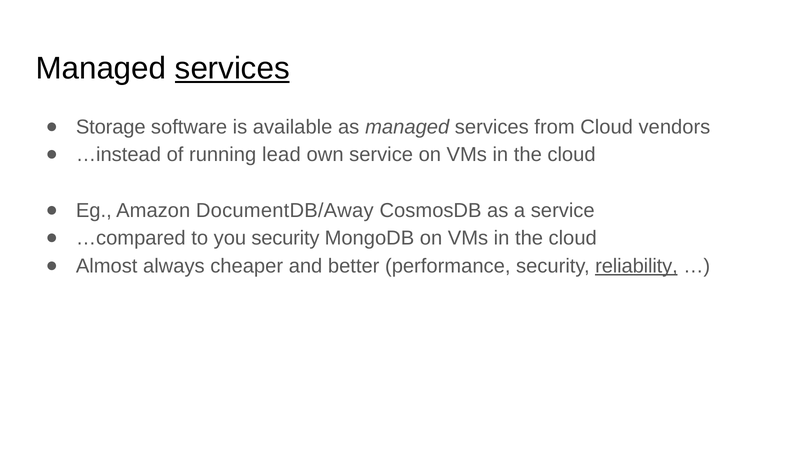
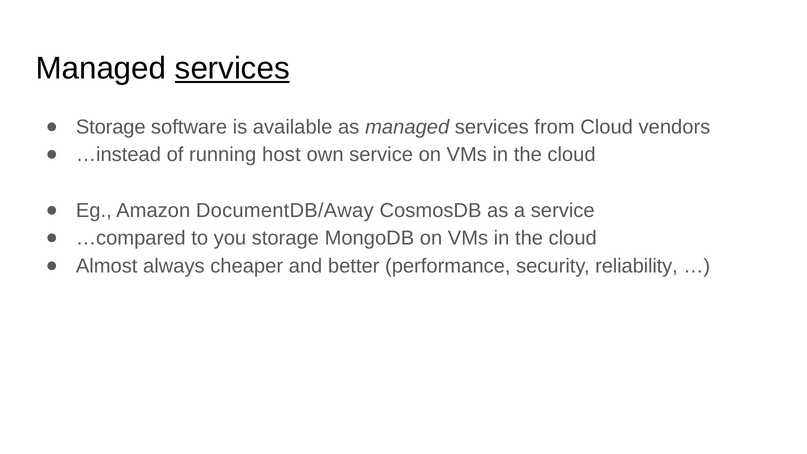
lead: lead -> host
you security: security -> storage
reliability underline: present -> none
